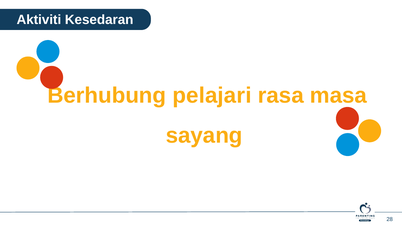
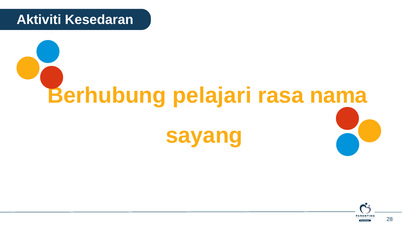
masa: masa -> nama
